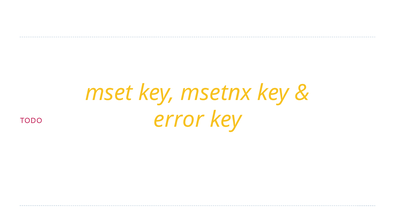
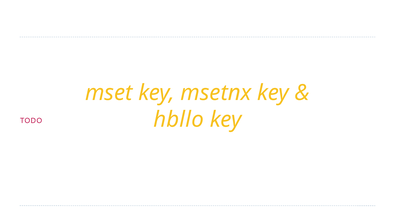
error: error -> hbllo
